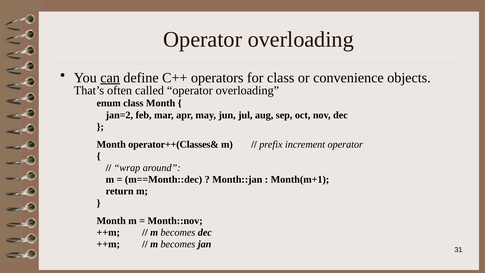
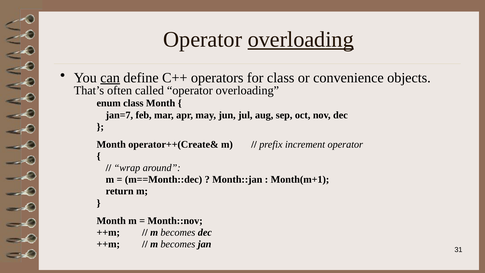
overloading at (301, 39) underline: none -> present
jan=2: jan=2 -> jan=7
operator++(Classes&: operator++(Classes& -> operator++(Create&
